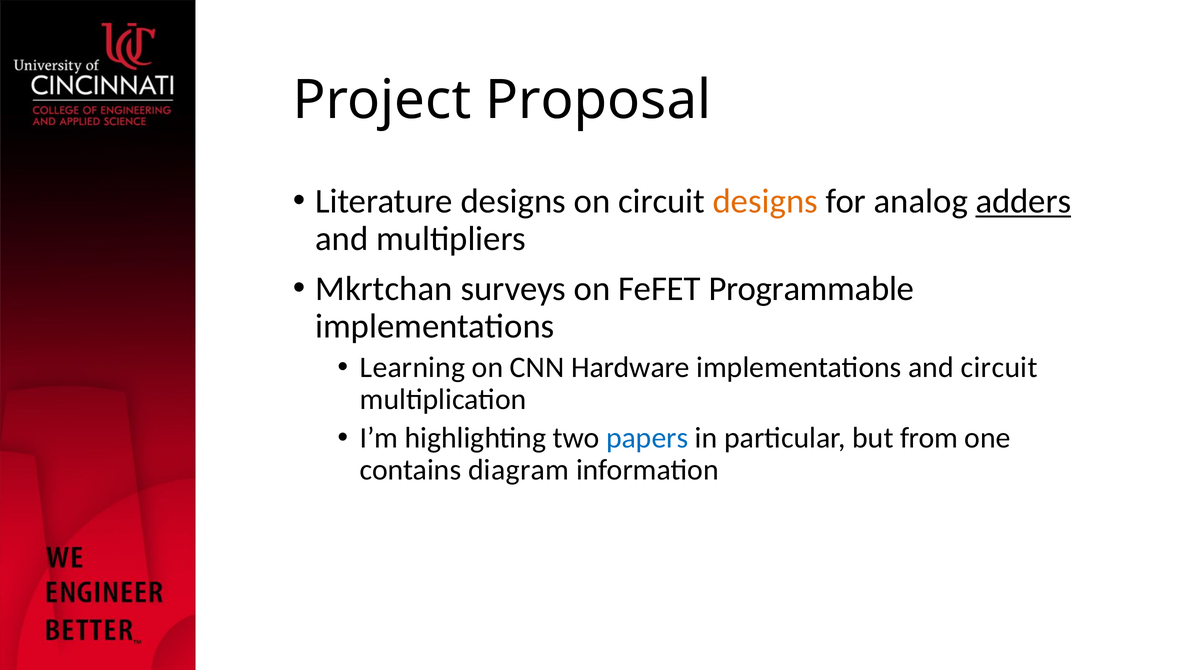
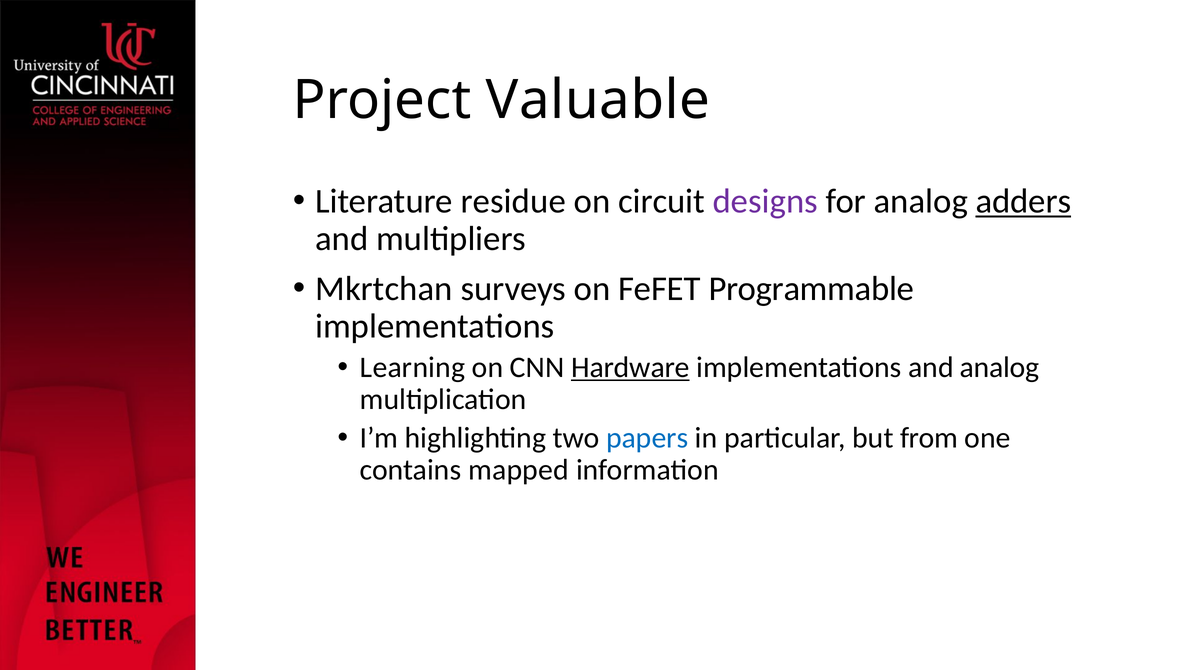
Proposal: Proposal -> Valuable
Literature designs: designs -> residue
designs at (765, 202) colour: orange -> purple
Hardware underline: none -> present
and circuit: circuit -> analog
diagram: diagram -> mapped
